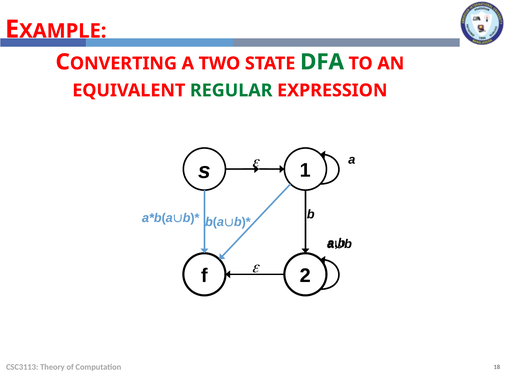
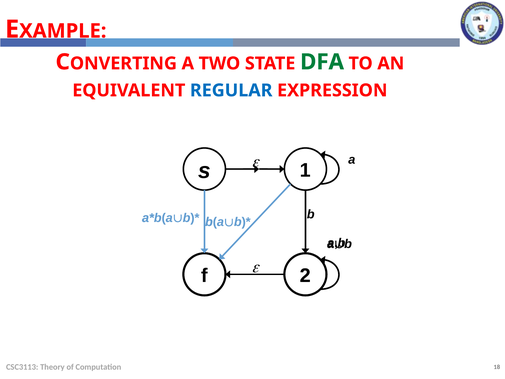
REGULAR colour: green -> blue
